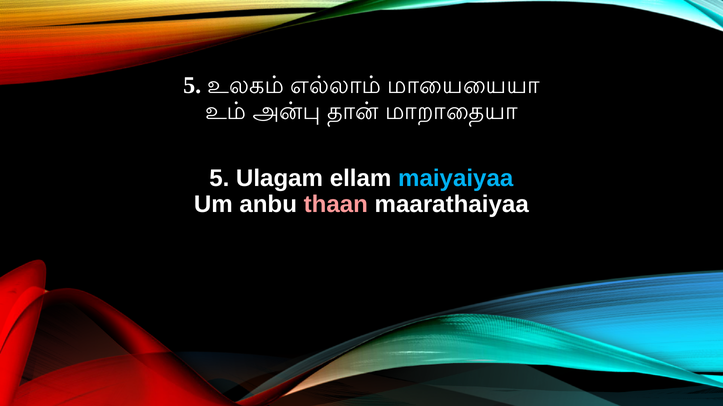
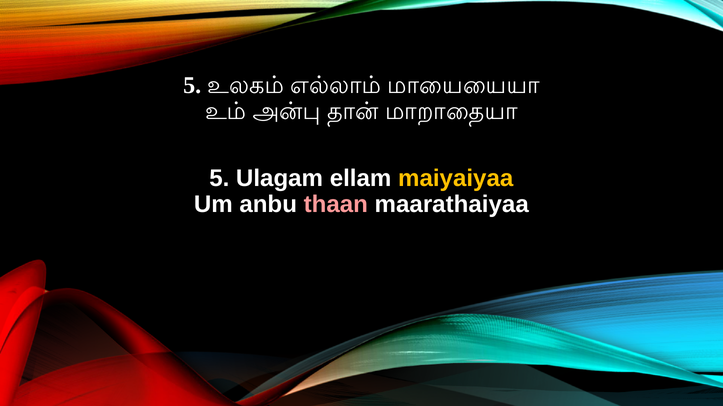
maiyaiyaa colour: light blue -> yellow
